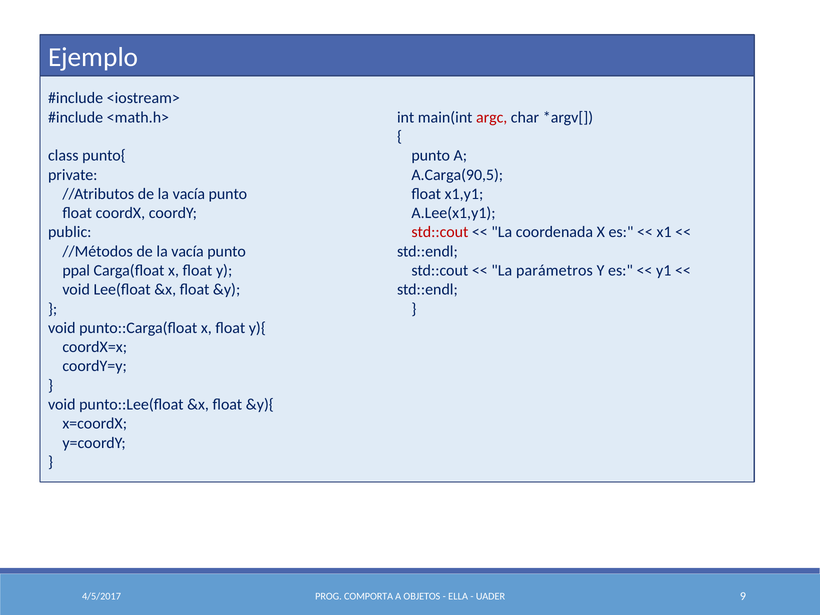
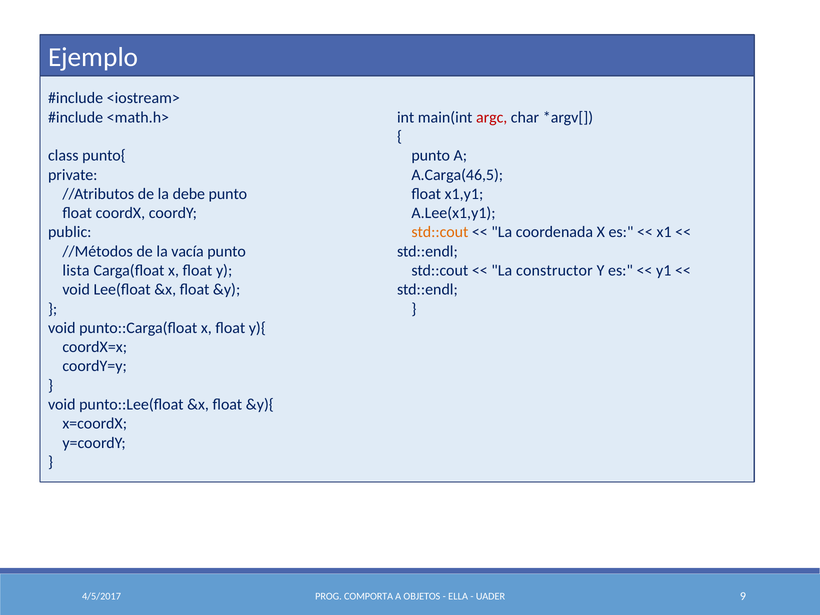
A.Carga(90,5: A.Carga(90,5 -> A.Carga(46,5
//Atributos de la vacía: vacía -> debe
std::cout at (440, 232) colour: red -> orange
ppal: ppal -> lista
parámetros: parámetros -> constructor
